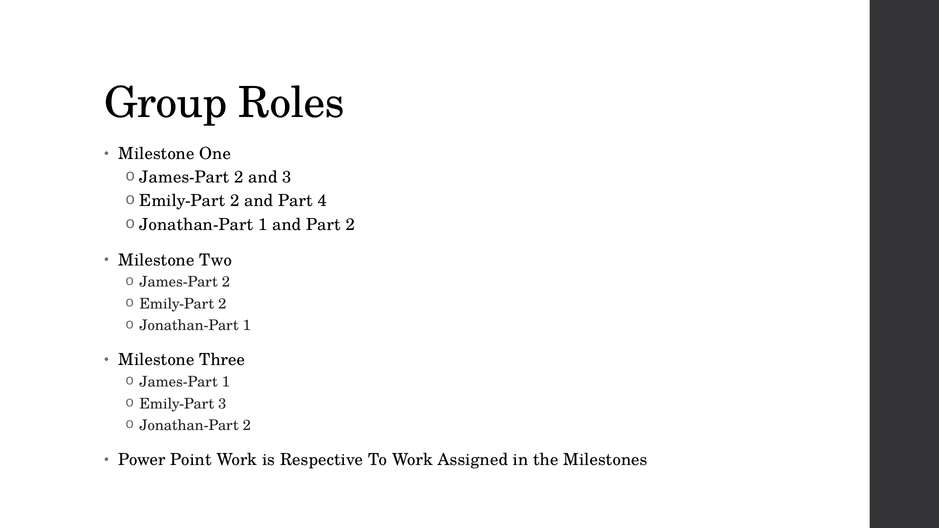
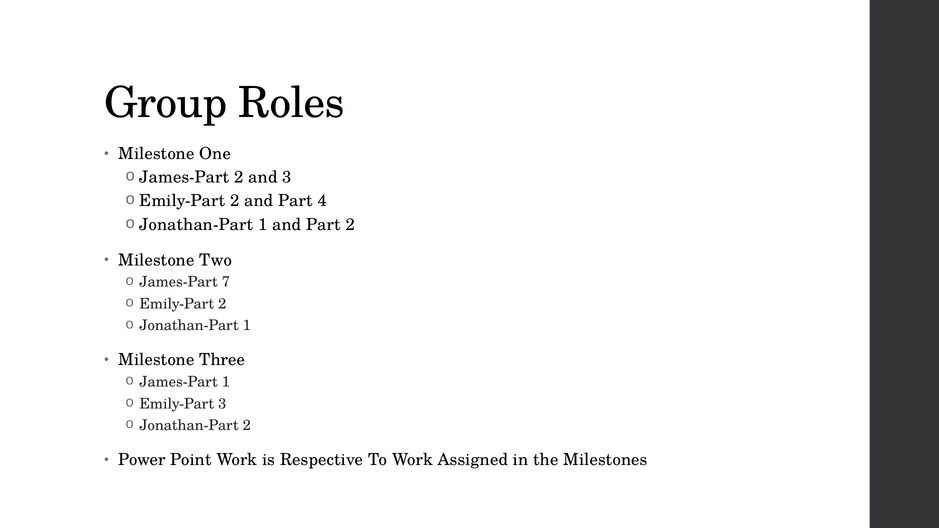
2 at (226, 282): 2 -> 7
